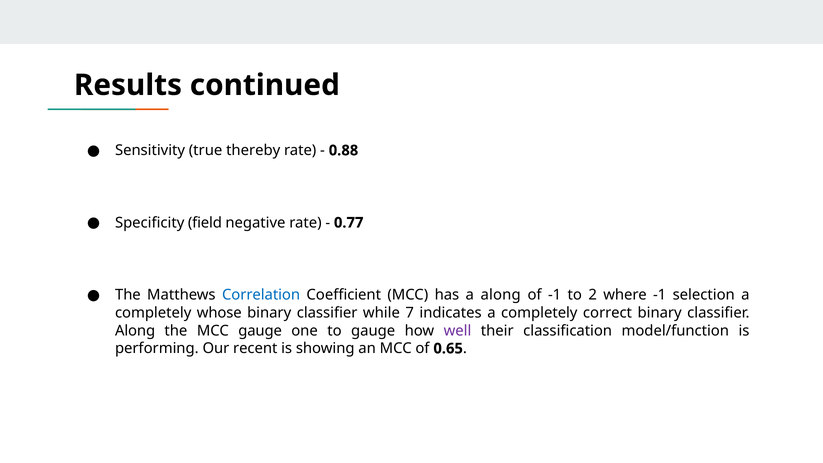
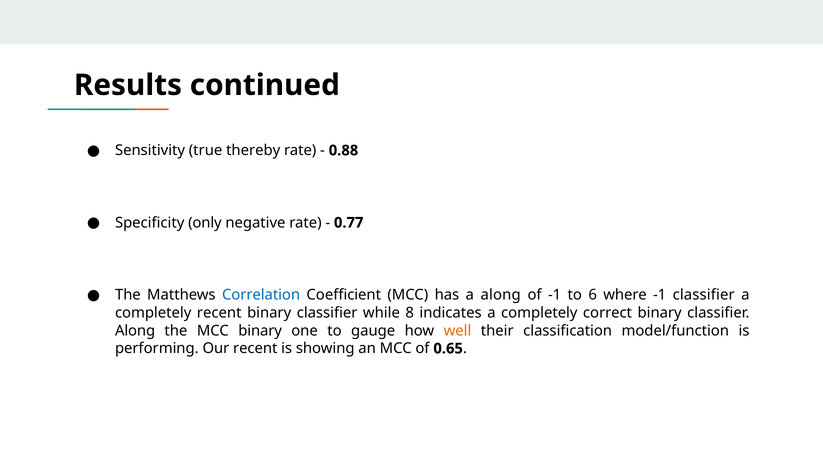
field: field -> only
2: 2 -> 6
-1 selection: selection -> classifier
completely whose: whose -> recent
7: 7 -> 8
MCC gauge: gauge -> binary
well colour: purple -> orange
